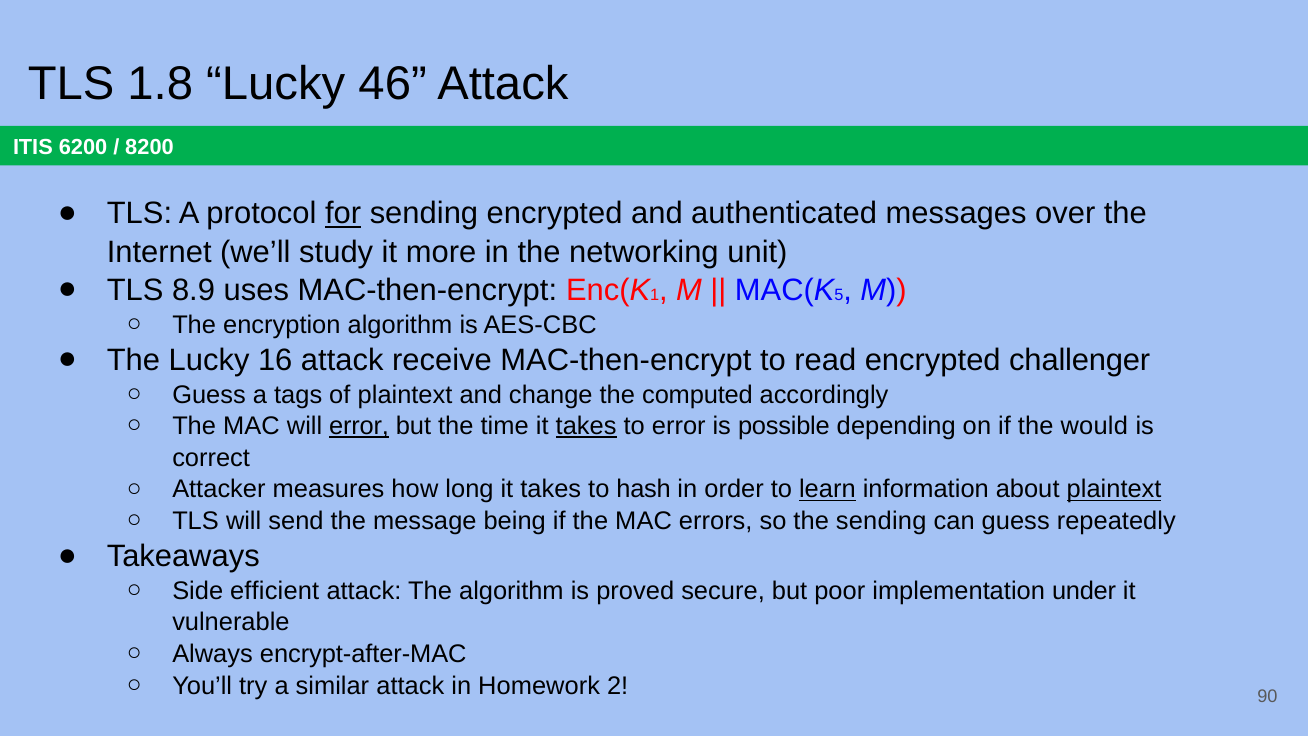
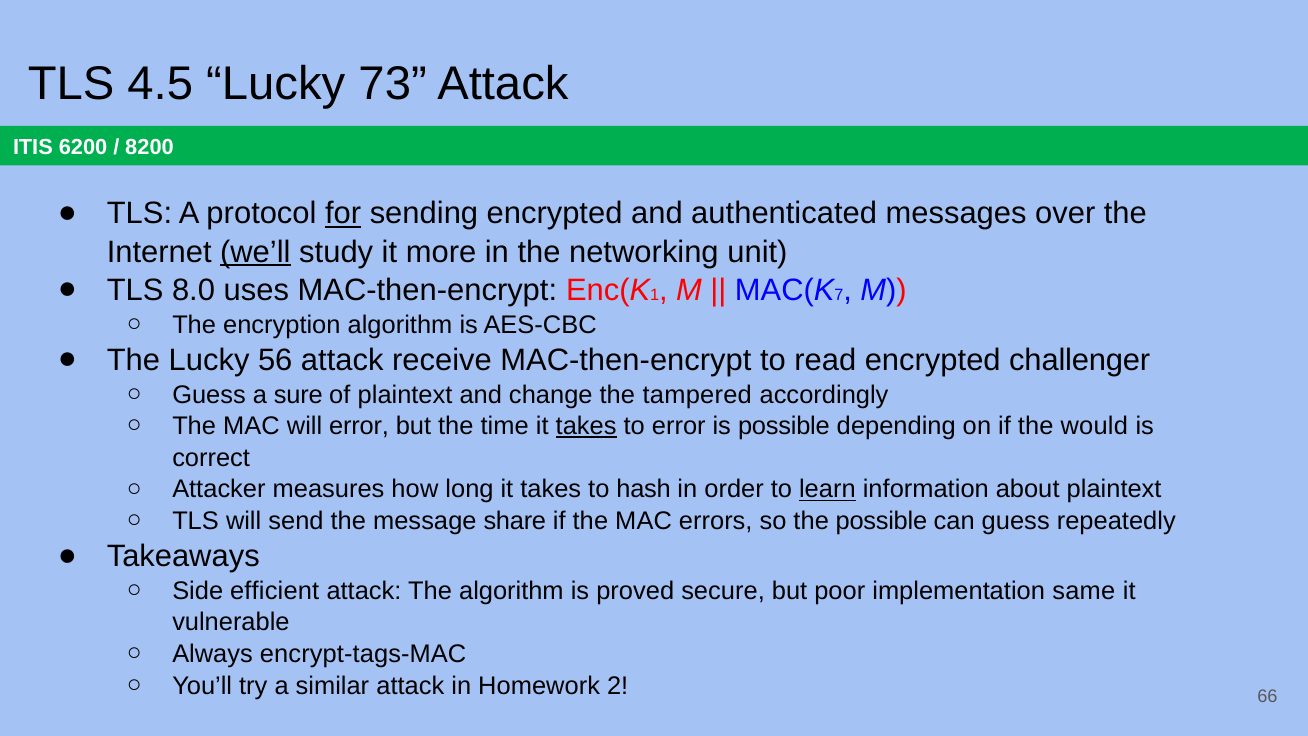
1.8: 1.8 -> 4.5
46: 46 -> 73
we’ll underline: none -> present
8.9: 8.9 -> 8.0
5: 5 -> 7
16: 16 -> 56
tags: tags -> sure
computed: computed -> tampered
error at (359, 426) underline: present -> none
plaintext at (1114, 489) underline: present -> none
being: being -> share
the sending: sending -> possible
under: under -> same
encrypt-after-MAC: encrypt-after-MAC -> encrypt-tags-MAC
90: 90 -> 66
